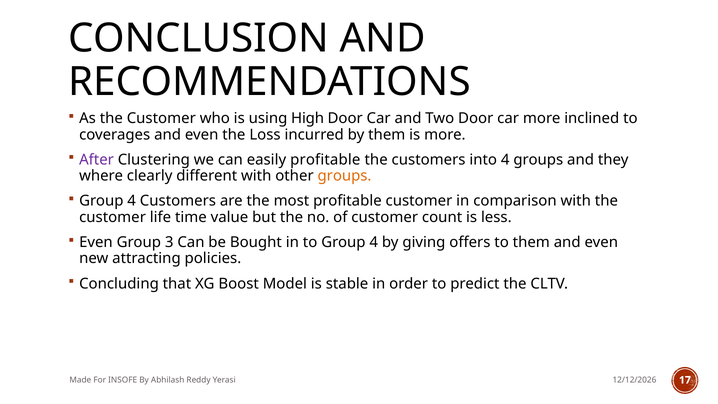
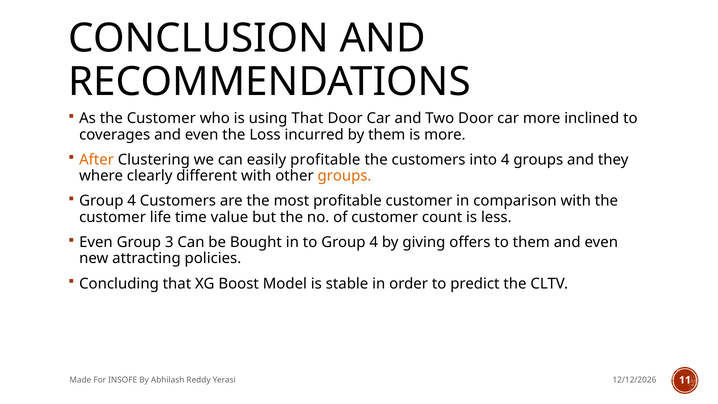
using High: High -> That
After colour: purple -> orange
17: 17 -> 11
